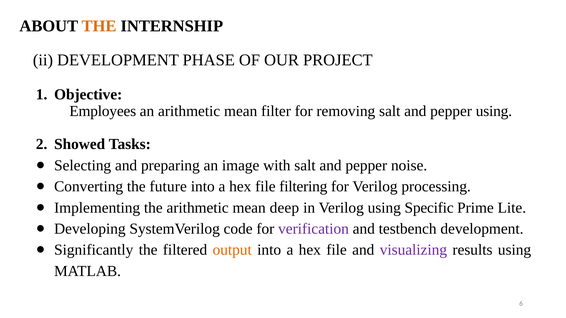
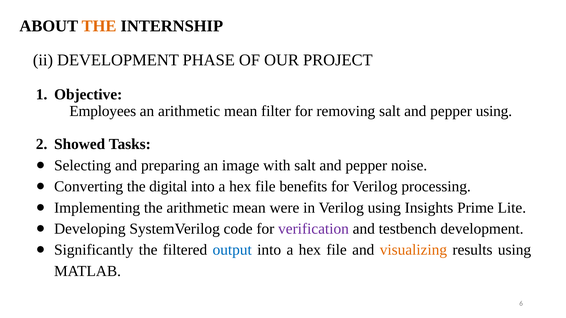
future: future -> digital
filtering: filtering -> benefits
deep: deep -> were
Specific: Specific -> Insights
output colour: orange -> blue
visualizing colour: purple -> orange
